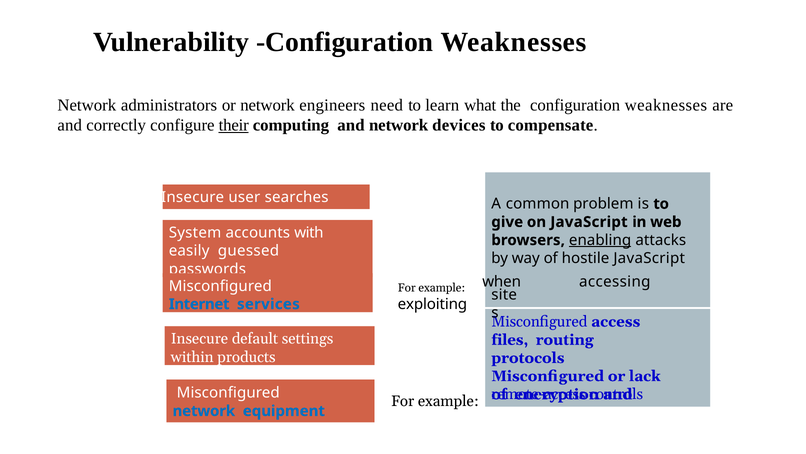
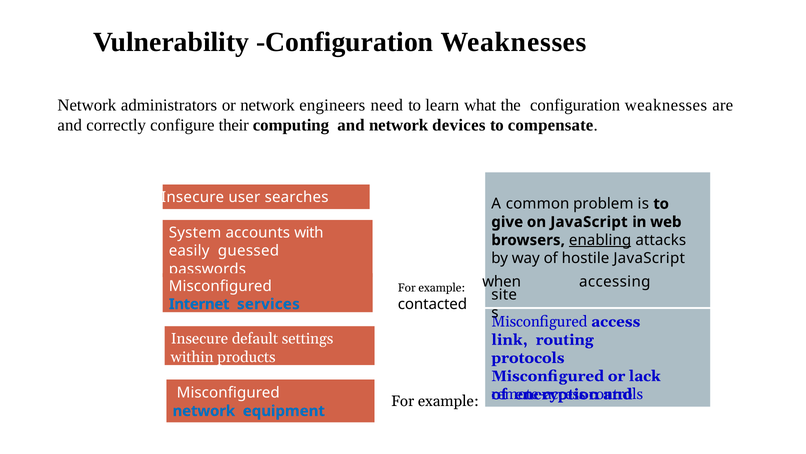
their underline: present -> none
exploiting: exploiting -> contacted
files: files -> link
